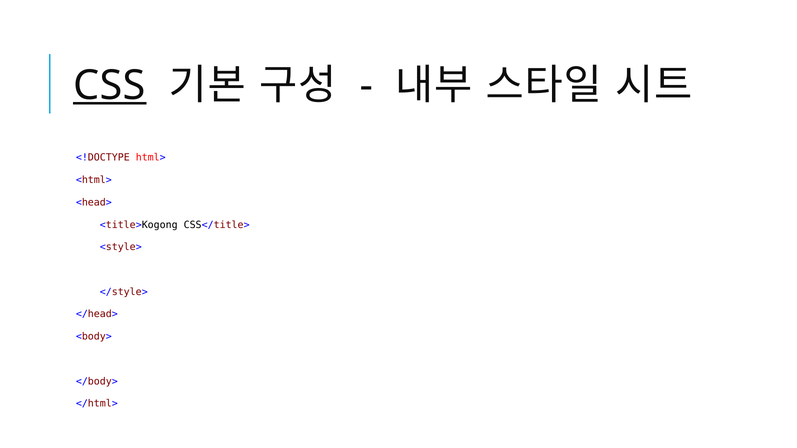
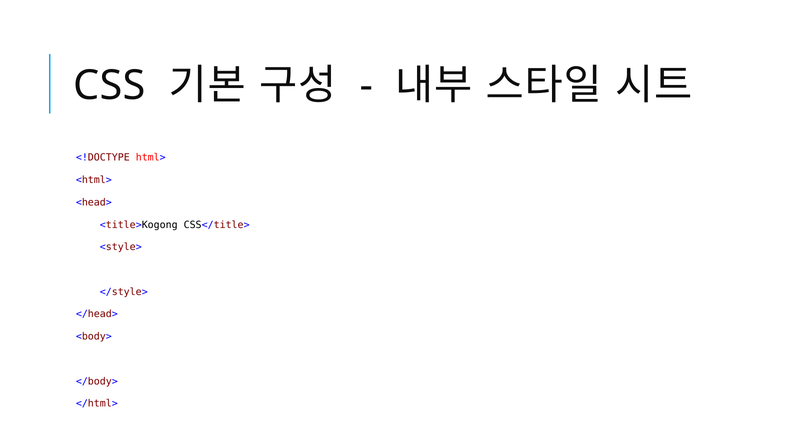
CSS underline: present -> none
